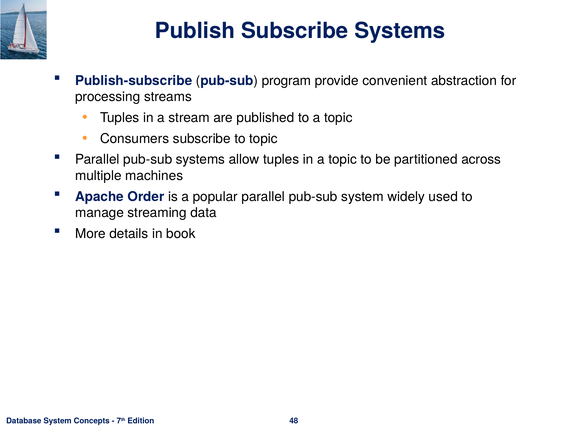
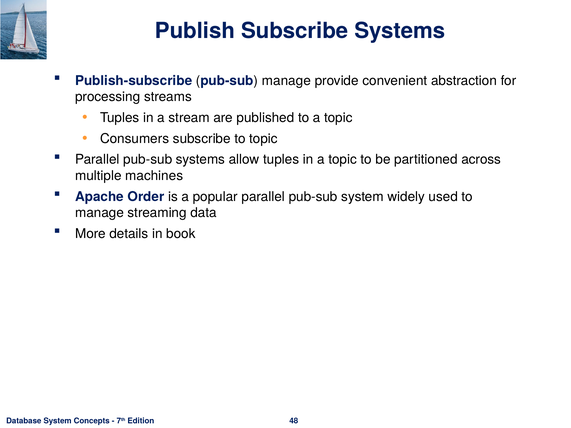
pub-sub program: program -> manage
